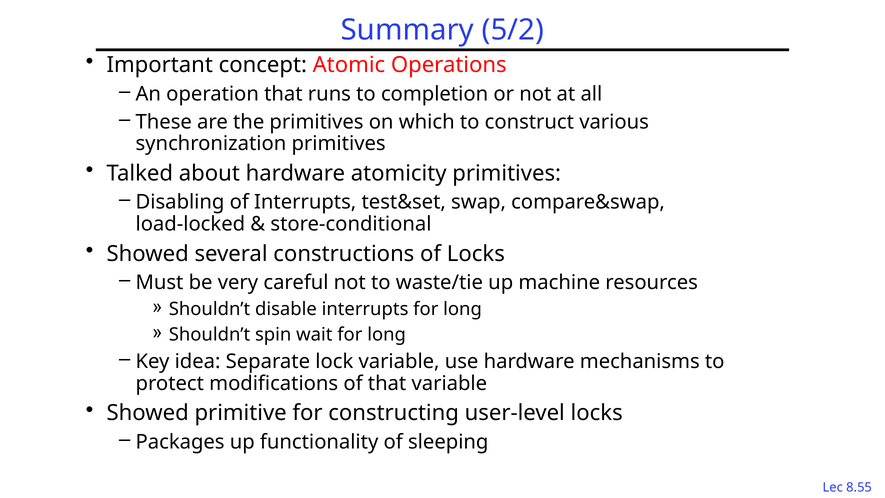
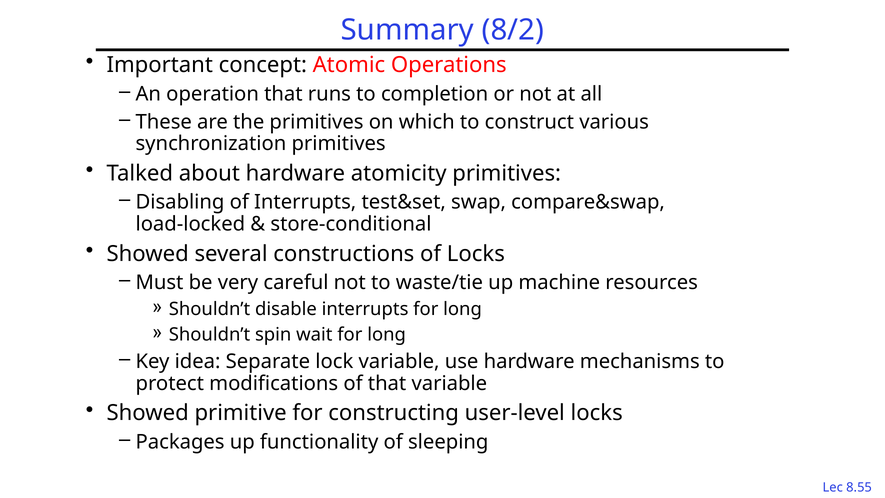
5/2: 5/2 -> 8/2
